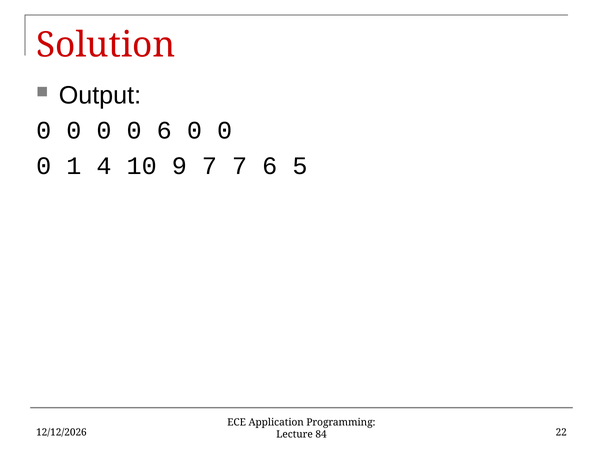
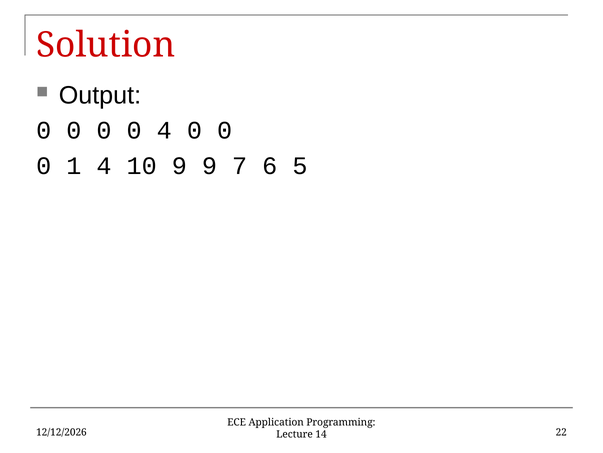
0 6: 6 -> 4
9 7: 7 -> 9
84: 84 -> 14
